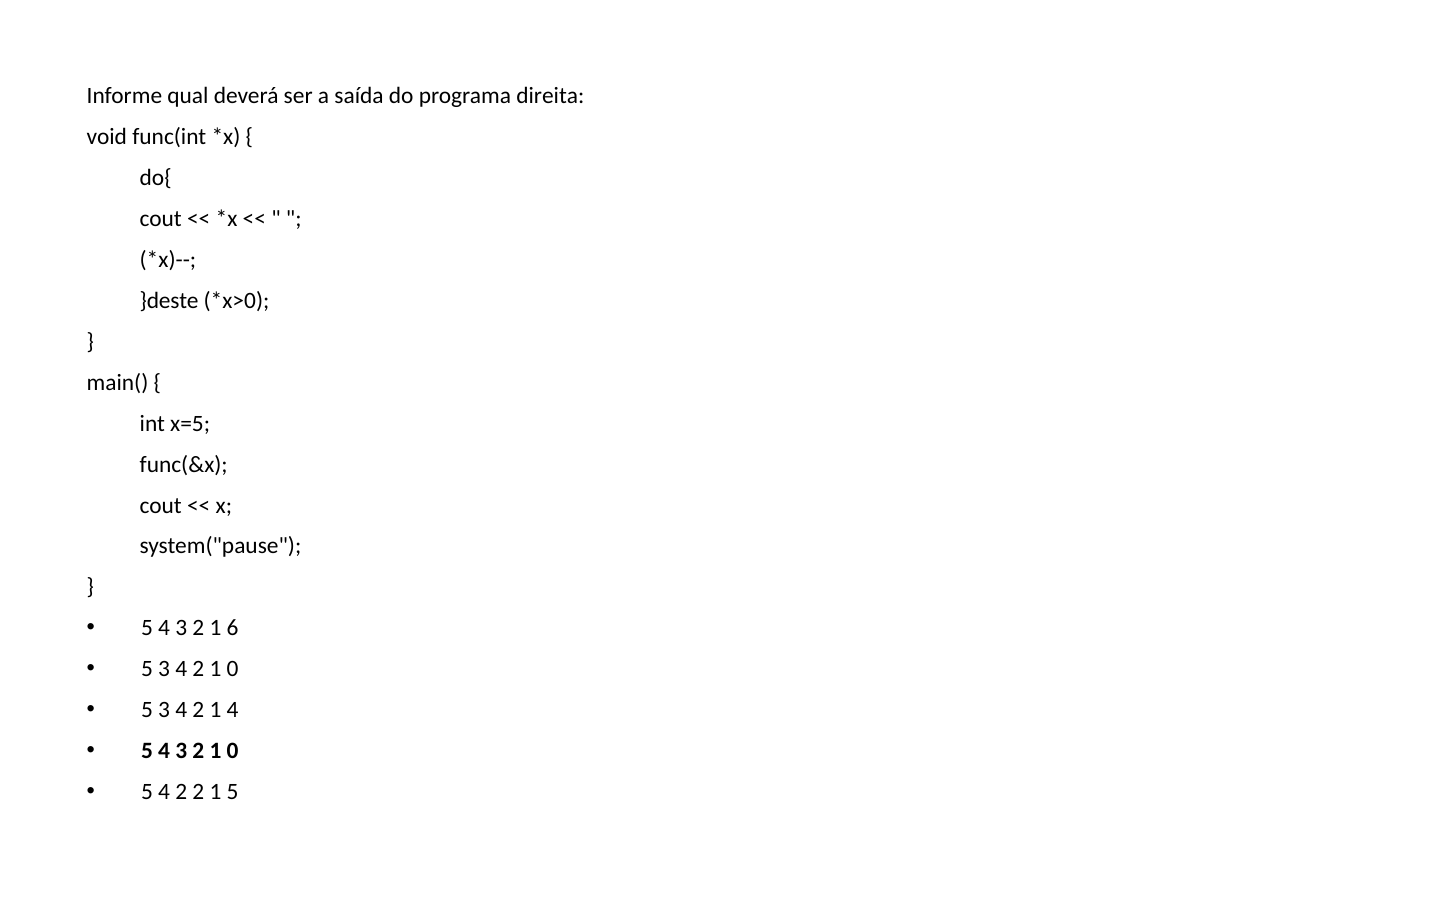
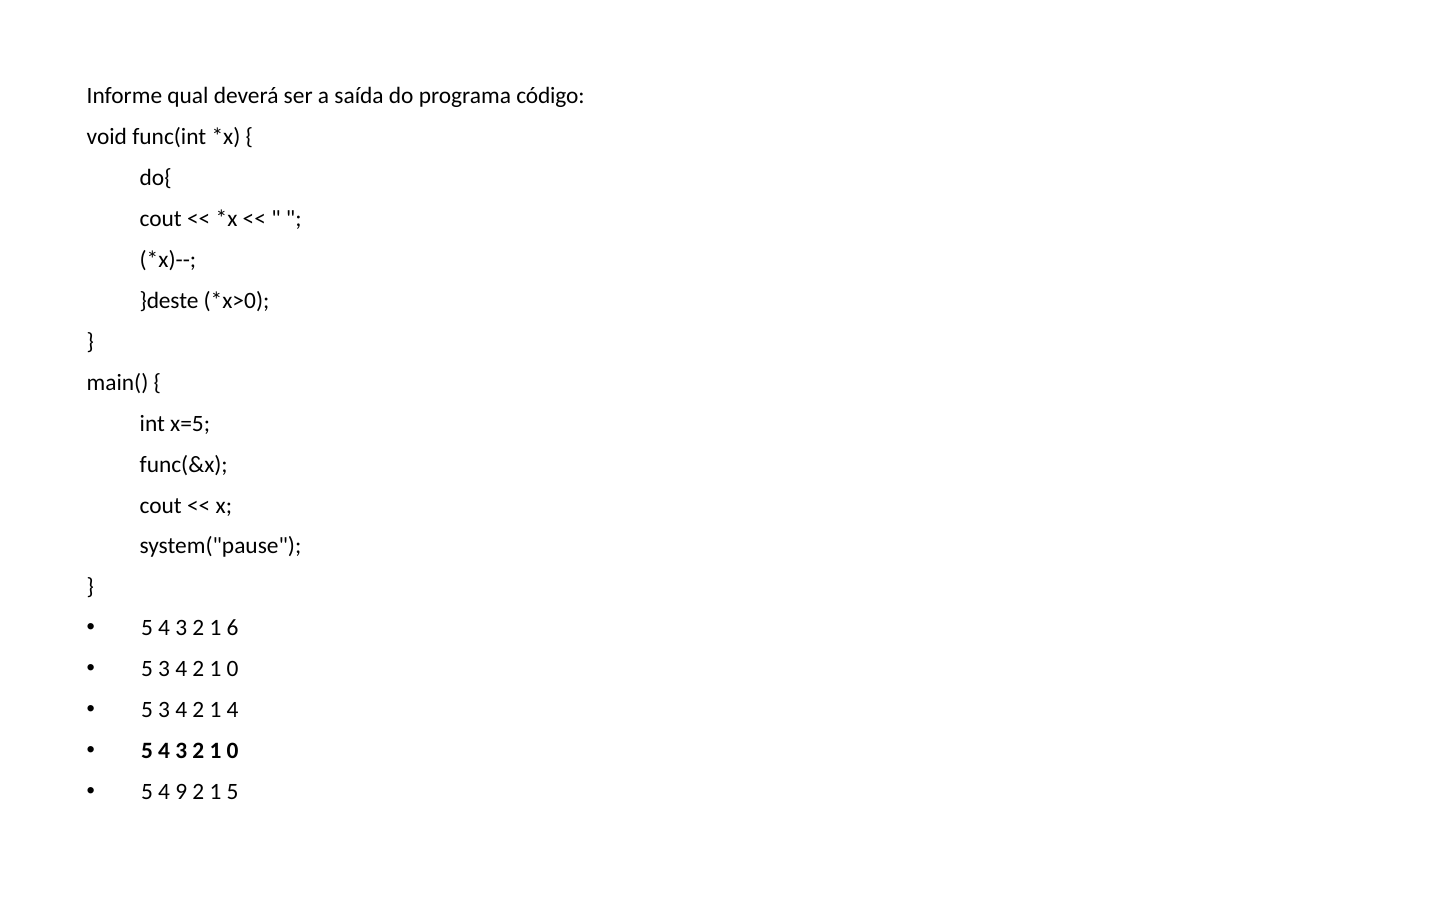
direita: direita -> código
5 4 2: 2 -> 9
